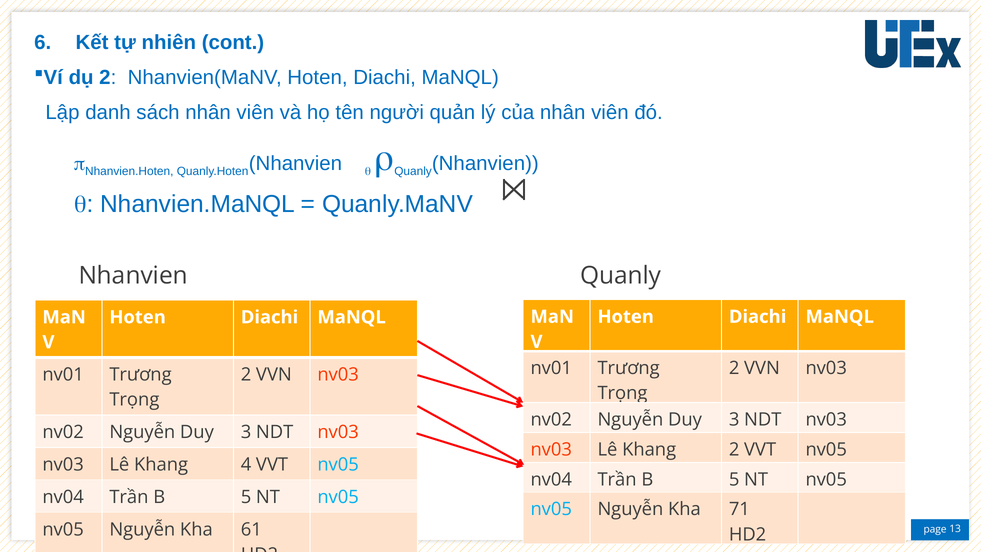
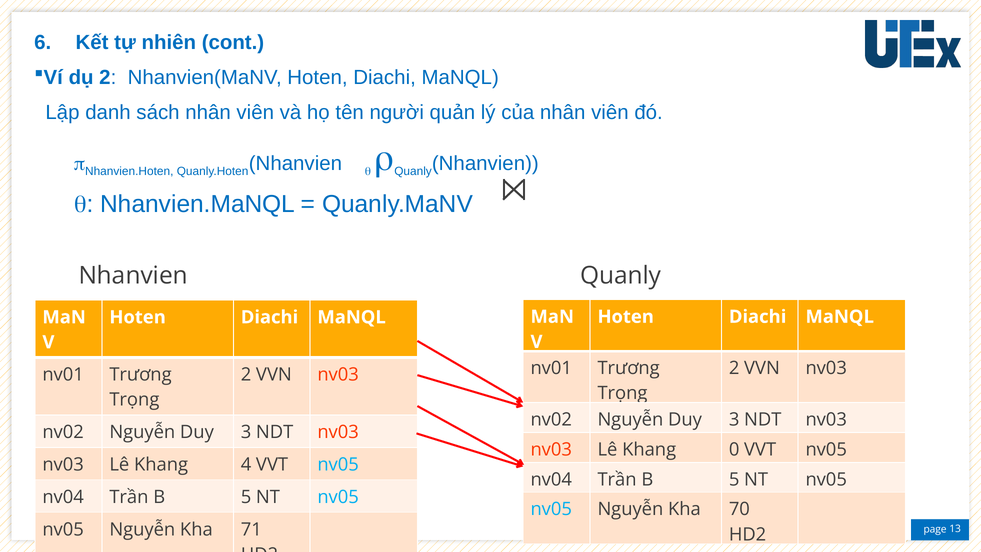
Khang 2: 2 -> 0
71: 71 -> 70
61: 61 -> 71
